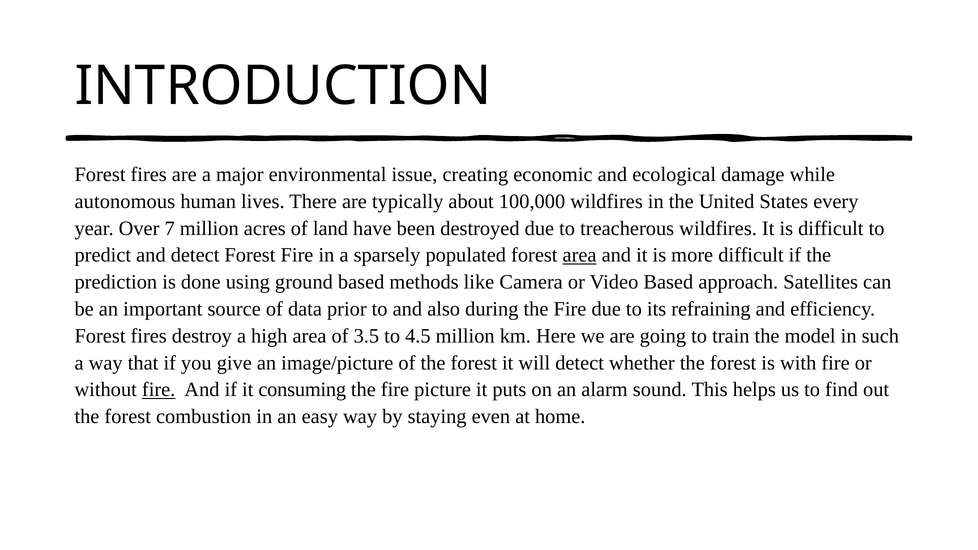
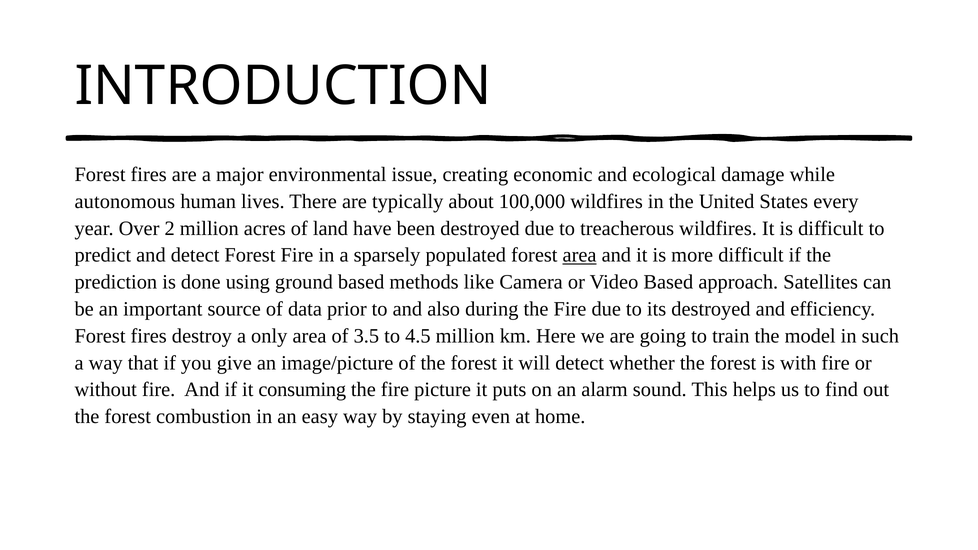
7: 7 -> 2
its refraining: refraining -> destroyed
high: high -> only
fire at (159, 390) underline: present -> none
